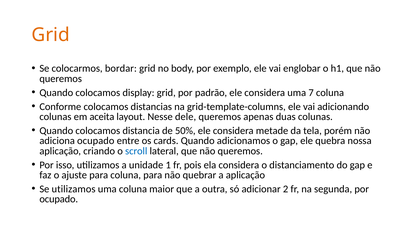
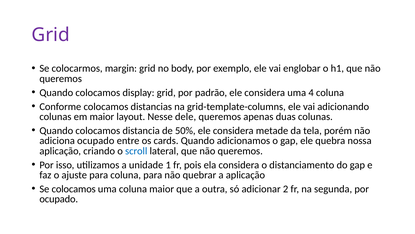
Grid at (51, 35) colour: orange -> purple
bordar: bordar -> margin
7: 7 -> 4
em aceita: aceita -> maior
Se utilizamos: utilizamos -> colocamos
